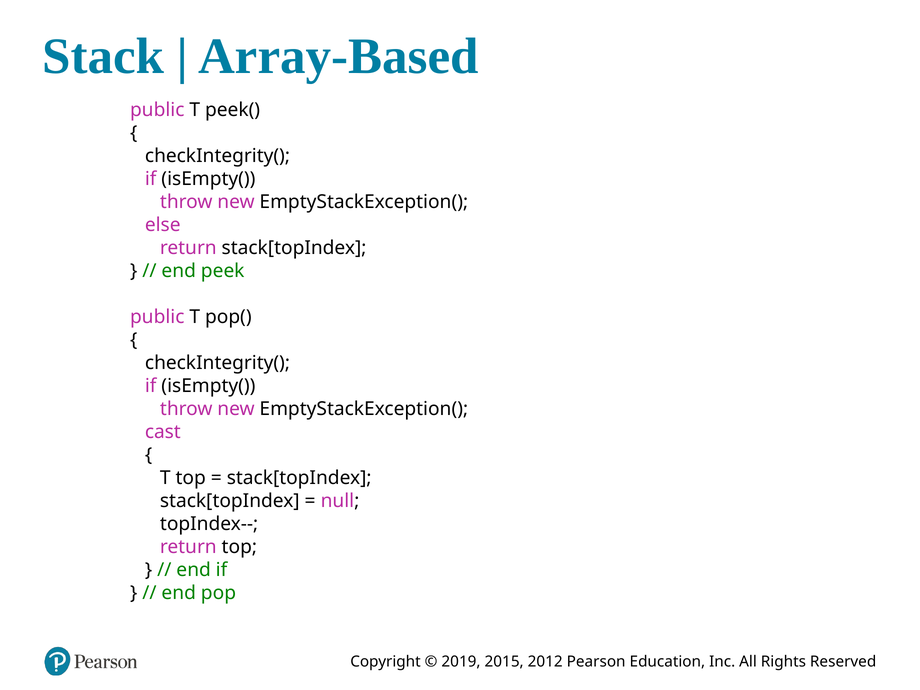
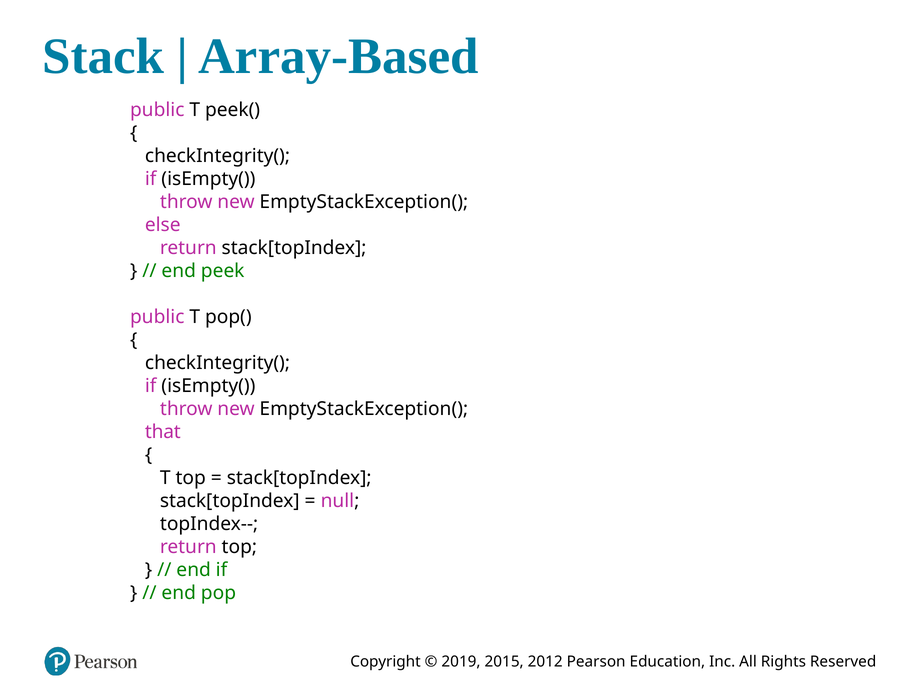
cast: cast -> that
